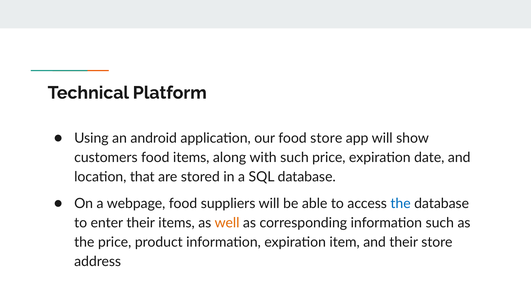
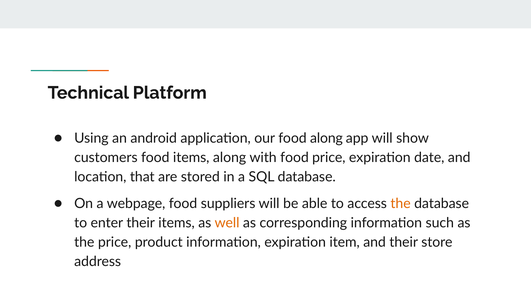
food store: store -> along
with such: such -> food
the at (401, 203) colour: blue -> orange
